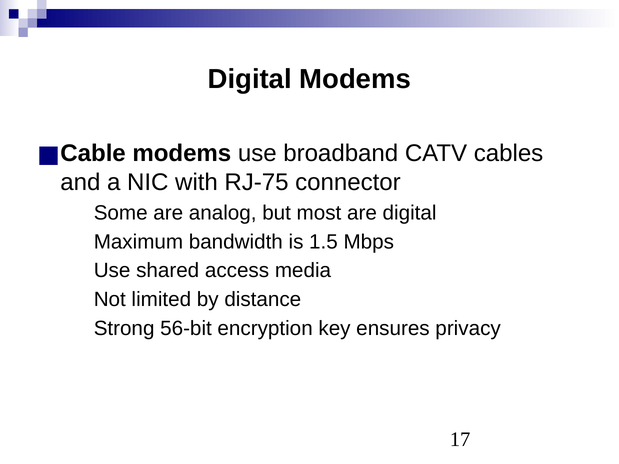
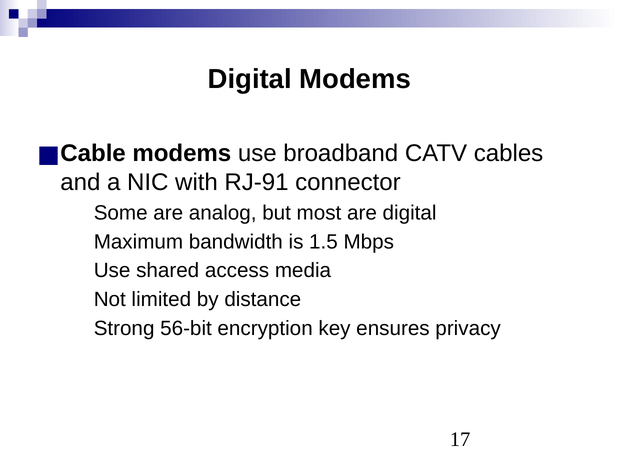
RJ-75: RJ-75 -> RJ-91
